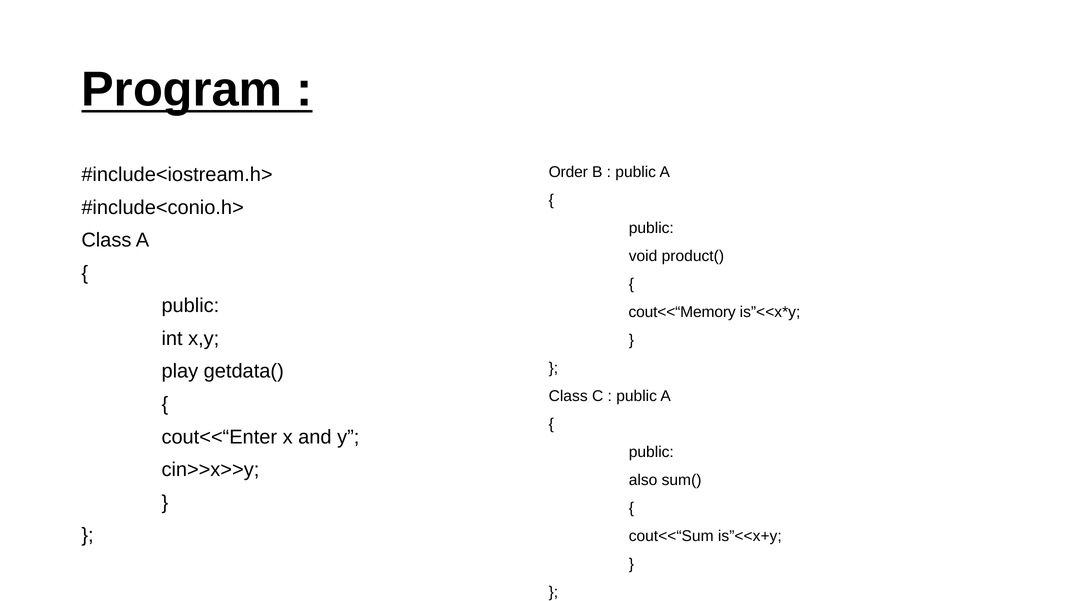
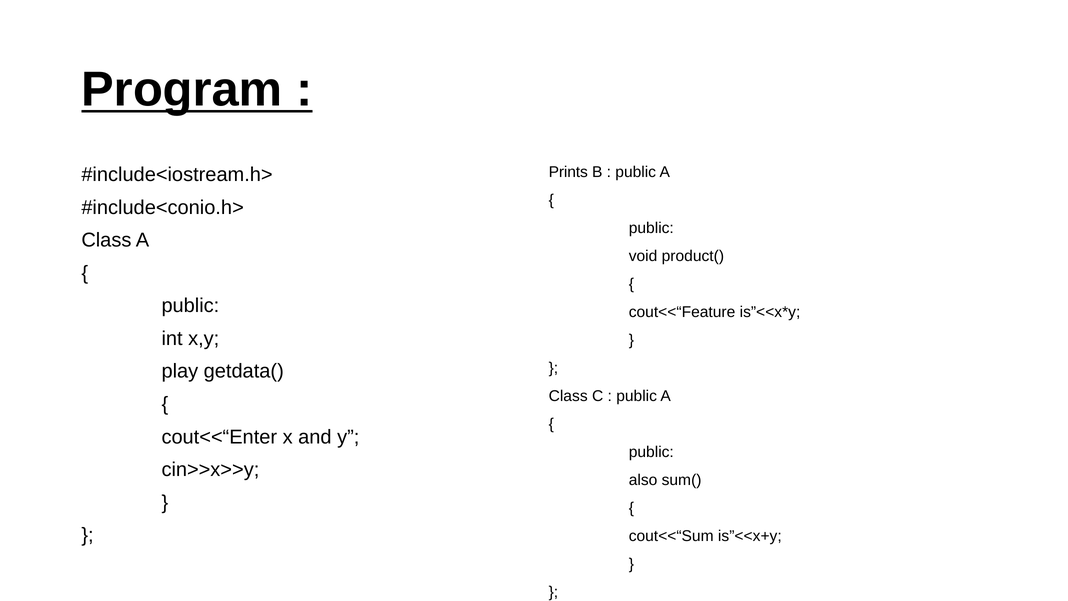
Order: Order -> Prints
cout<<“Memory: cout<<“Memory -> cout<<“Feature
